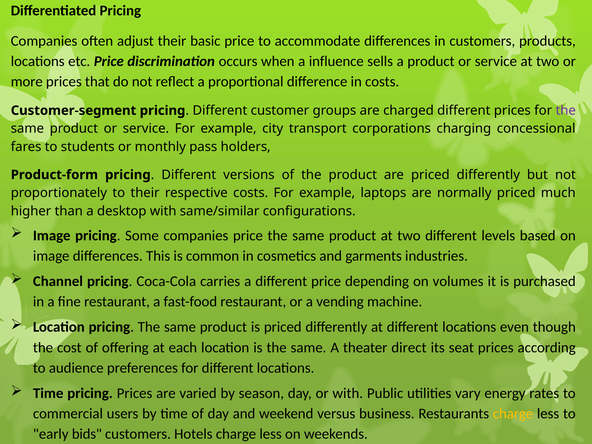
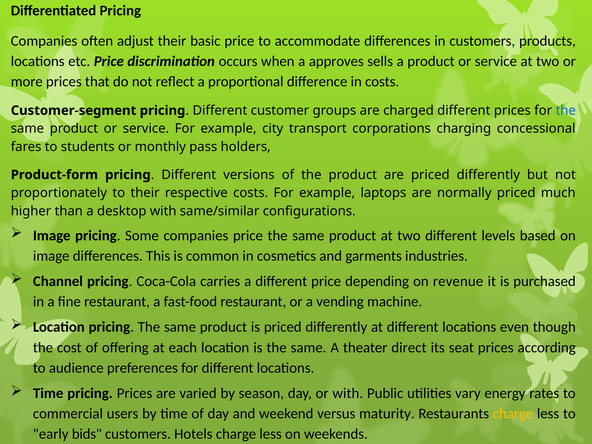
influence: influence -> approves
the at (566, 111) colour: purple -> blue
volumes: volumes -> revenue
business: business -> maturity
